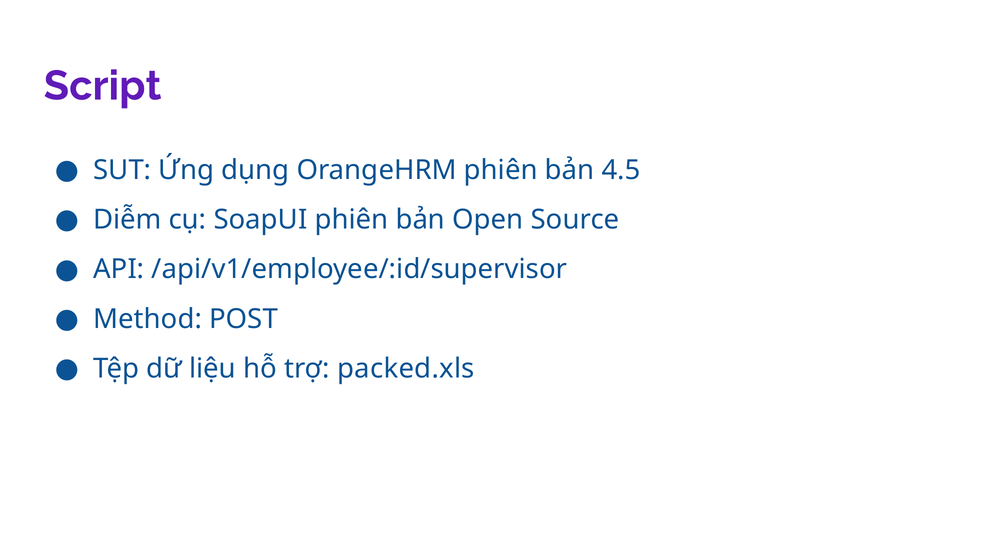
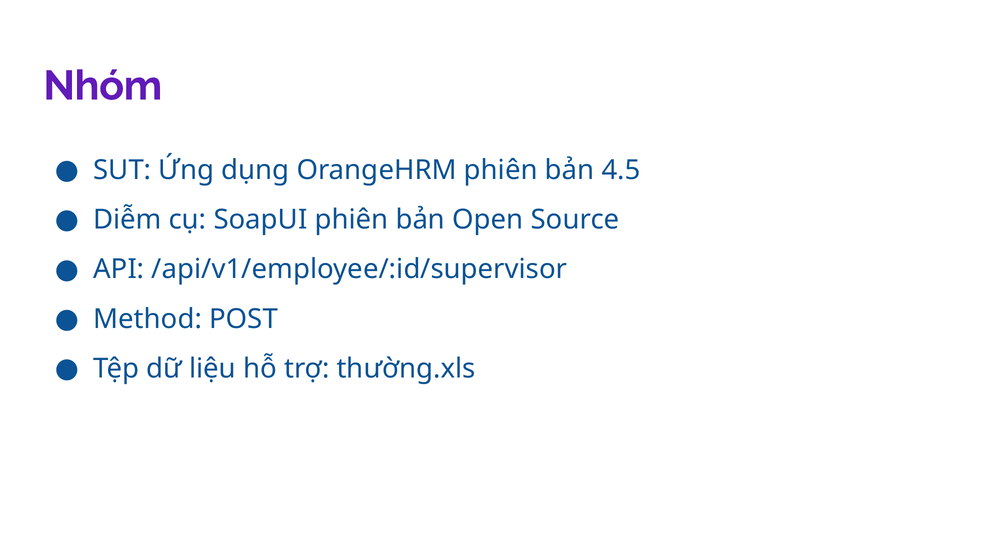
Script: Script -> Nhóm
packed.xls: packed.xls -> thường.xls
